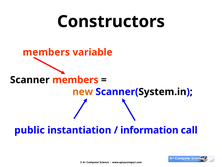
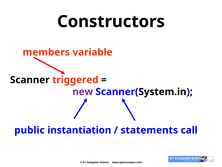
Scanner members: members -> triggered
new colour: orange -> purple
information: information -> statements
